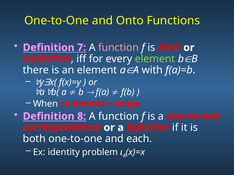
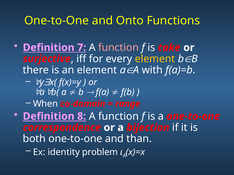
limit: limit -> take
element at (155, 59) colour: light green -> yellow
each: each -> than
